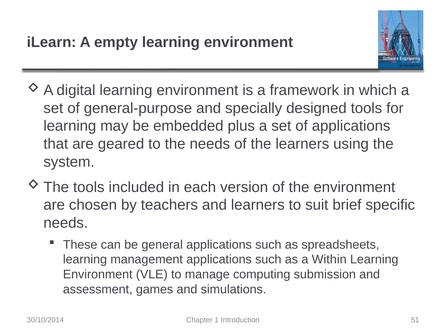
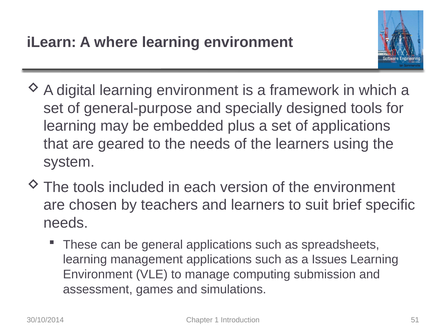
empty: empty -> where
Within: Within -> Issues
